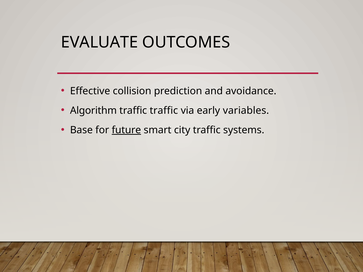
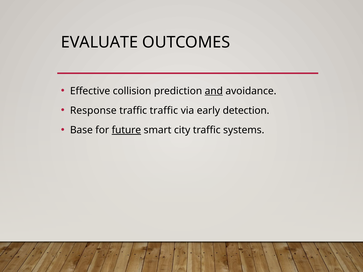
and underline: none -> present
Algorithm: Algorithm -> Response
variables: variables -> detection
